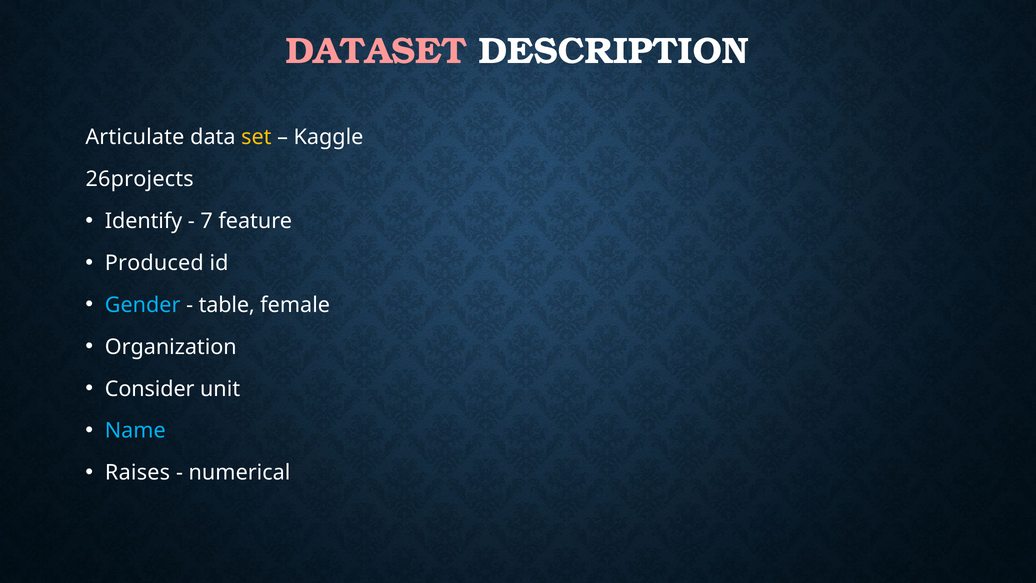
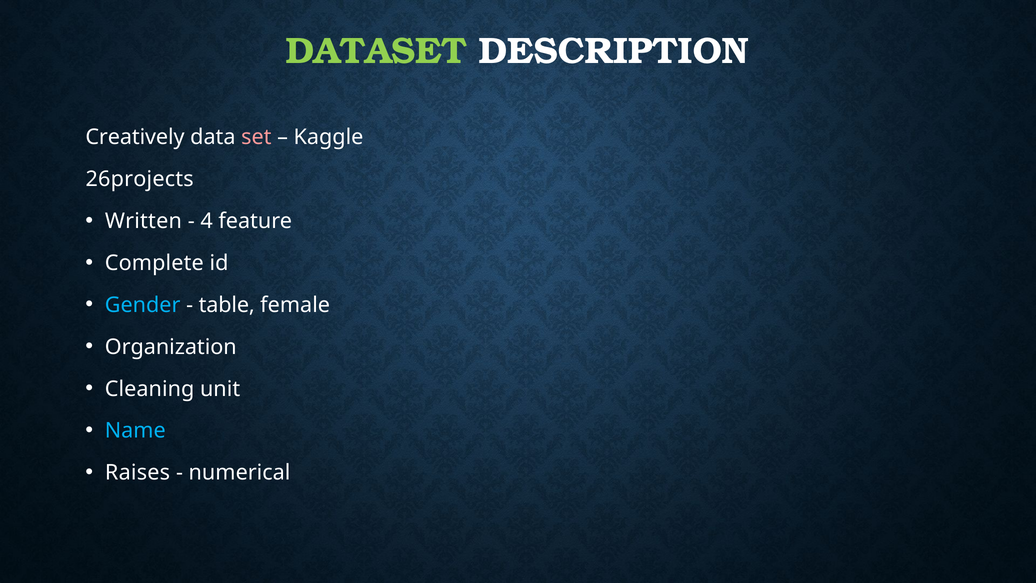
DATASET colour: pink -> light green
Articulate: Articulate -> Creatively
set colour: yellow -> pink
Identify: Identify -> Written
7: 7 -> 4
Produced: Produced -> Complete
Consider: Consider -> Cleaning
